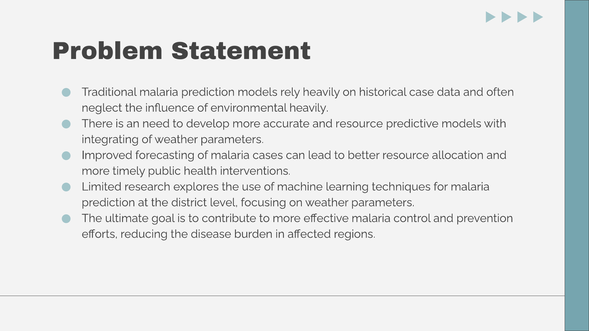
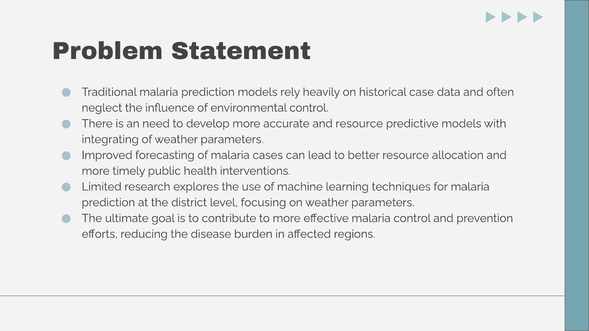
environmental heavily: heavily -> control
